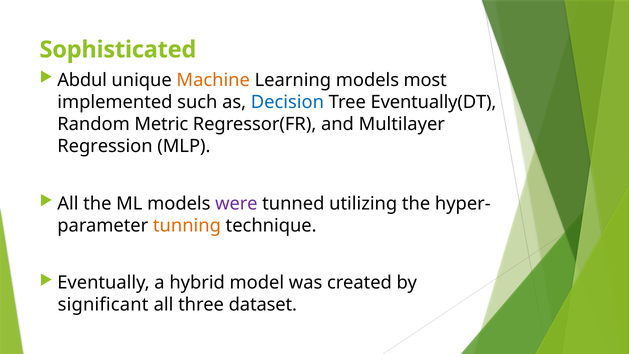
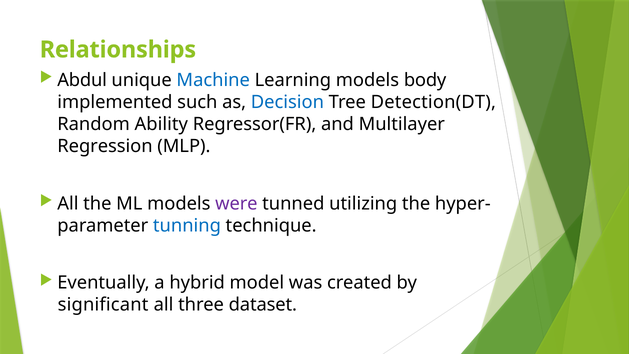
Sophisticated: Sophisticated -> Relationships
Machine colour: orange -> blue
most: most -> body
Eventually(DT: Eventually(DT -> Detection(DT
Metric: Metric -> Ability
tunning colour: orange -> blue
